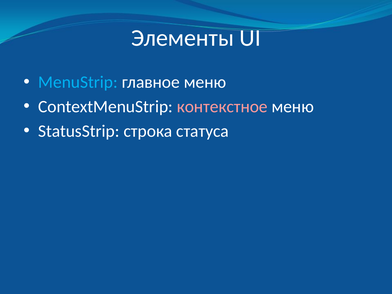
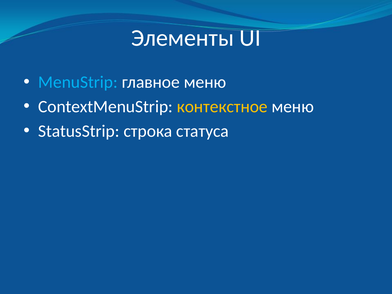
контекстное colour: pink -> yellow
